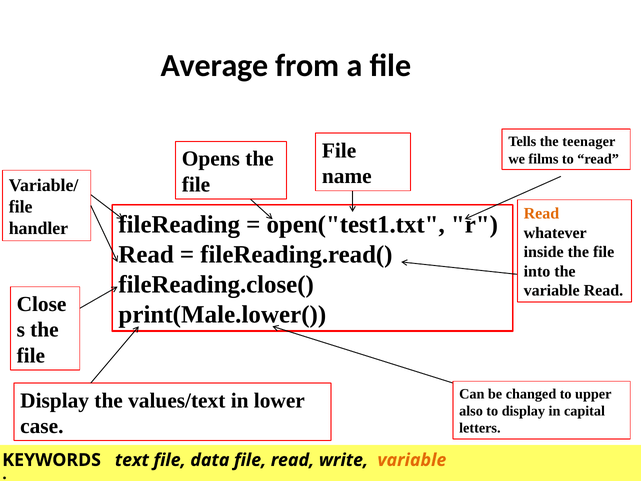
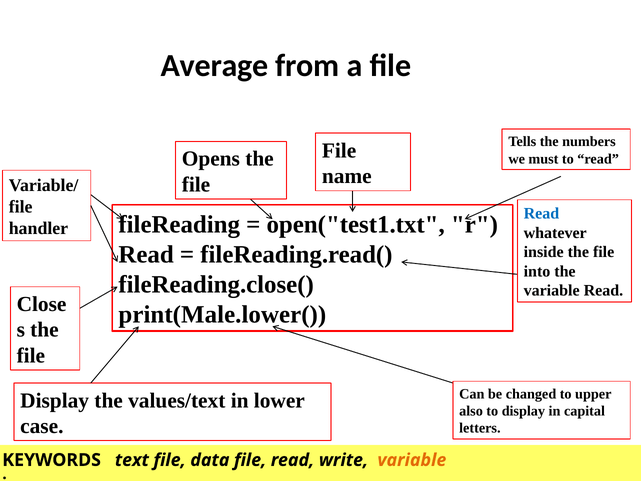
teenager: teenager -> numbers
films: films -> must
Read at (541, 213) colour: orange -> blue
